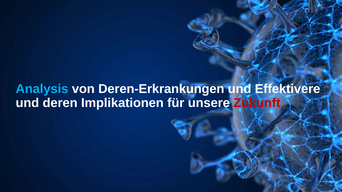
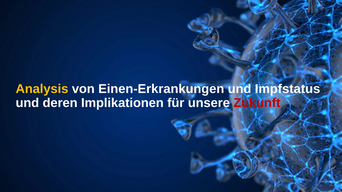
Analysis colour: light blue -> yellow
Deren-Erkrankungen: Deren-Erkrankungen -> Einen-Erkrankungen
Effektivere: Effektivere -> Impfstatus
